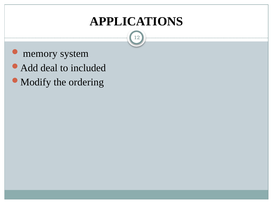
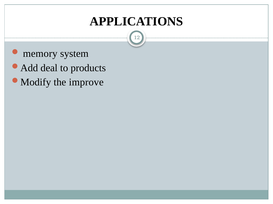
included: included -> products
ordering: ordering -> improve
